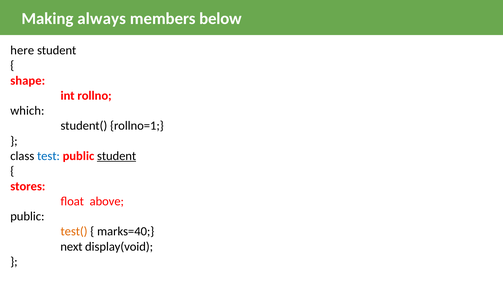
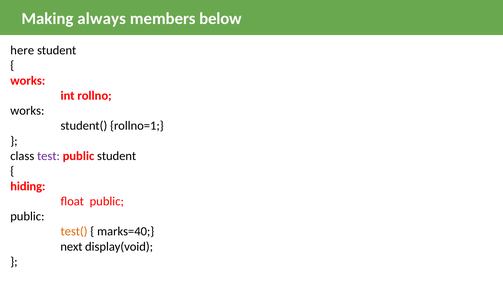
shape at (28, 81): shape -> works
which at (27, 111): which -> works
test colour: blue -> purple
student at (117, 156) underline: present -> none
stores: stores -> hiding
float above: above -> public
